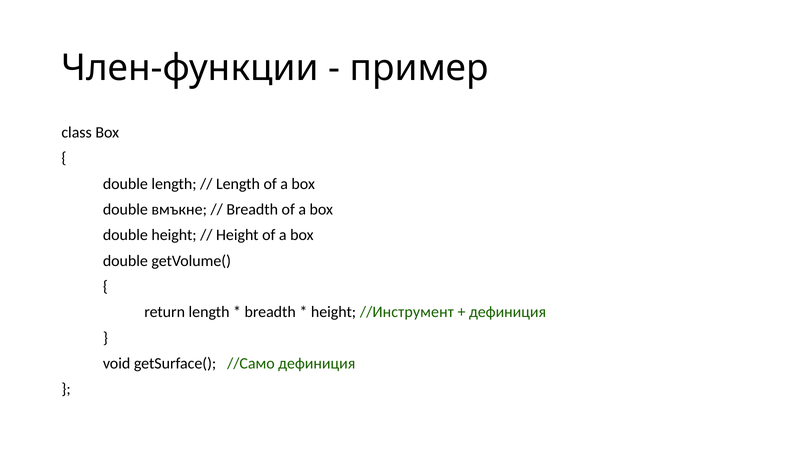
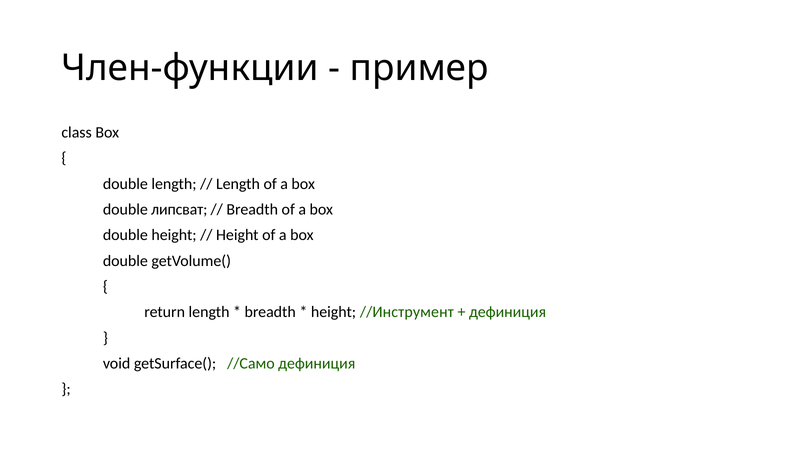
вмъкне: вмъкне -> липсват
